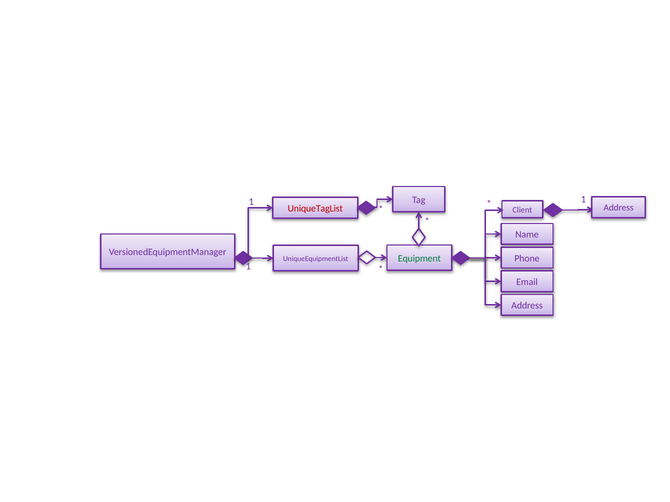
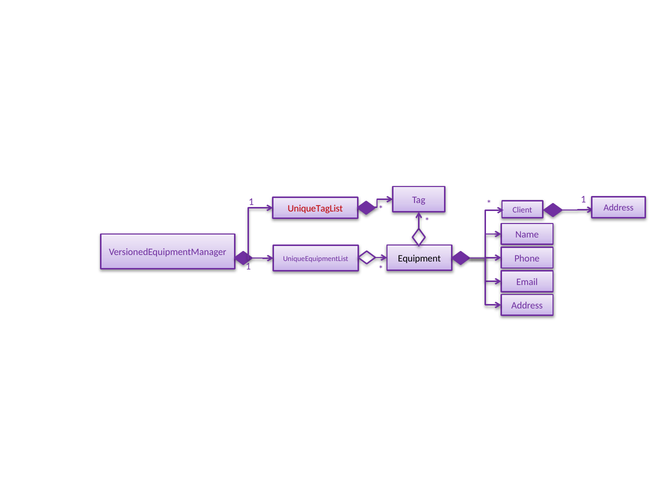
Equipment colour: green -> black
